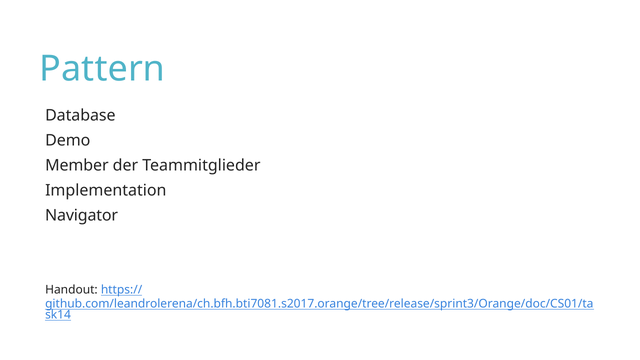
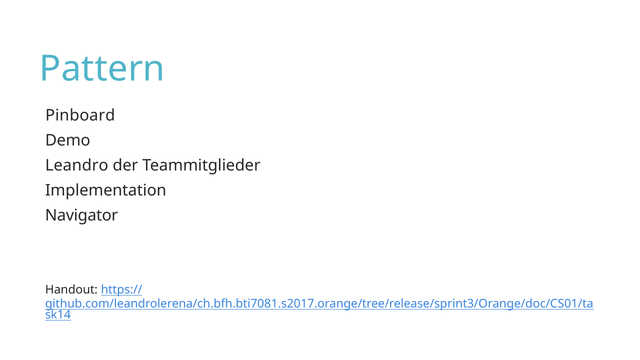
Database: Database -> Pinboard
Member: Member -> Leandro
